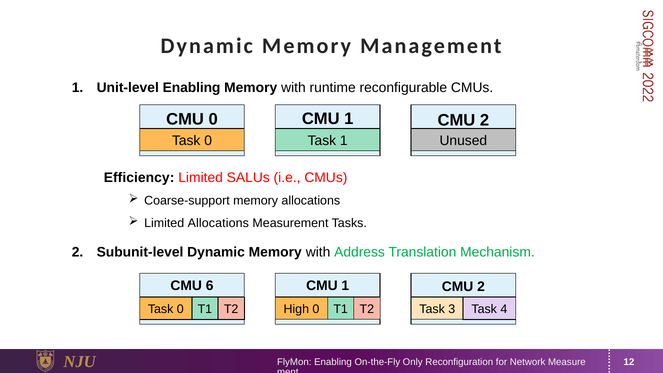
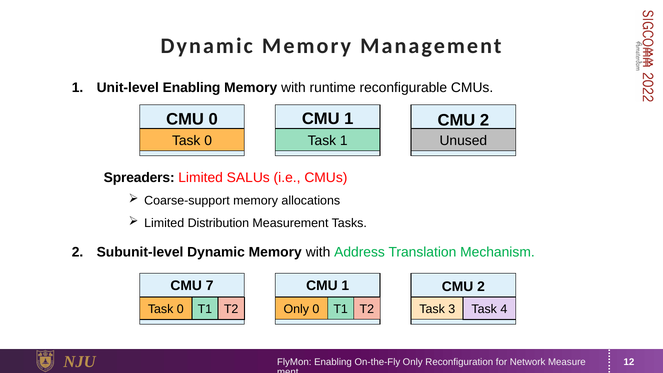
Efficiency: Efficiency -> Spreaders
Limited Allocations: Allocations -> Distribution
6: 6 -> 7
0 High: High -> Only
